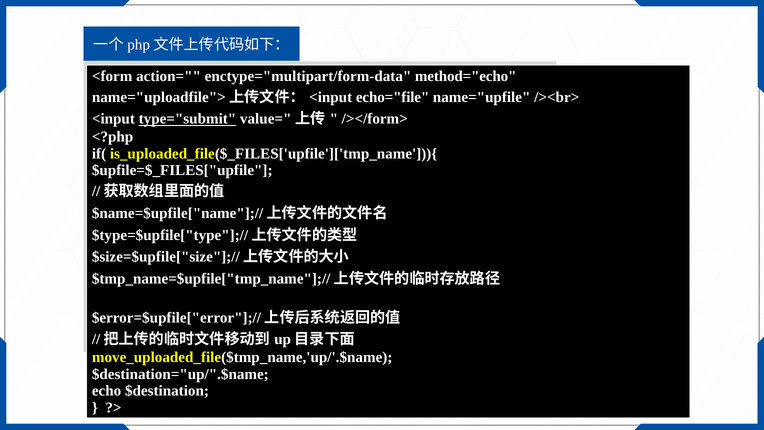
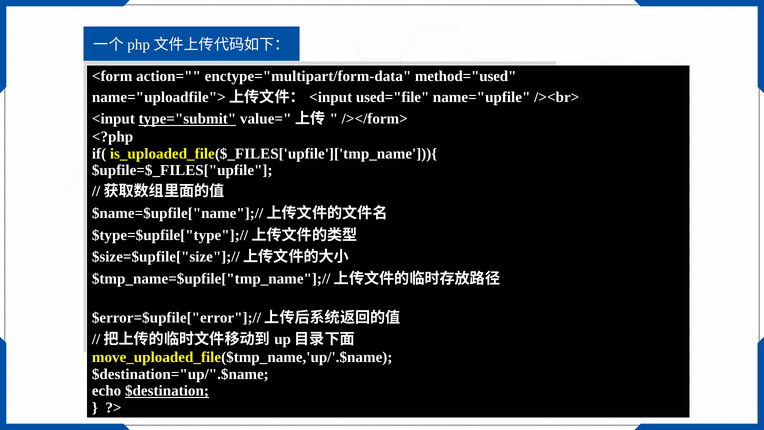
method="echo: method="echo -> method="used
echo="file: echo="file -> used="file
$destination underline: none -> present
